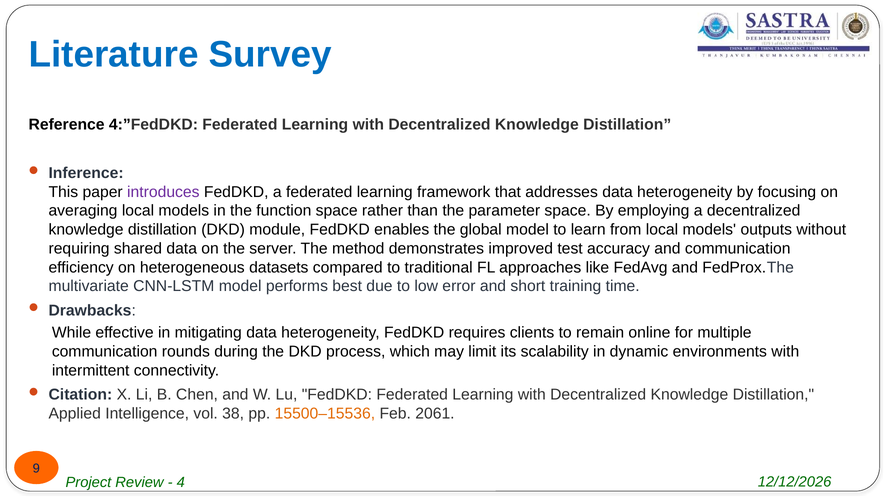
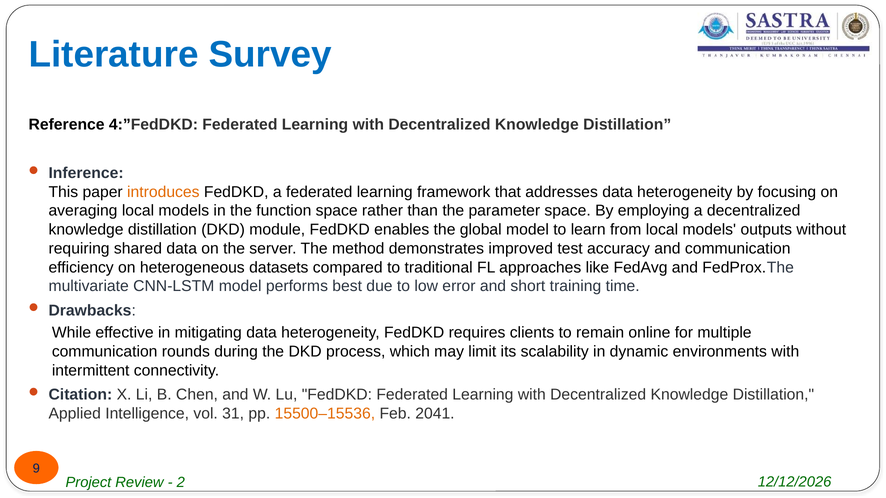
introduces colour: purple -> orange
38: 38 -> 31
2061: 2061 -> 2041
4: 4 -> 2
